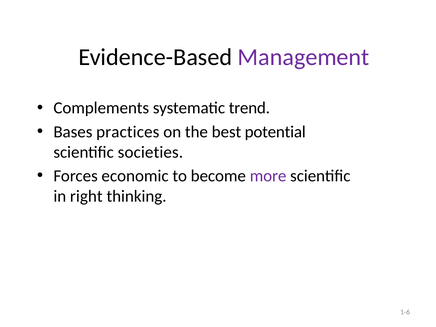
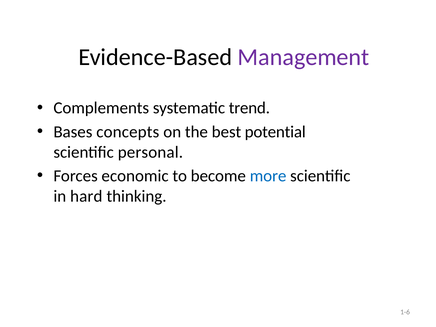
practices: practices -> concepts
societies: societies -> personal
more colour: purple -> blue
right: right -> hard
